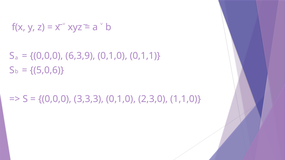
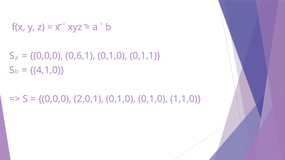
6,3,9: 6,3,9 -> 0,6,1
5,0,6: 5,0,6 -> 4,1,0
3,3,3: 3,3,3 -> 2,0,1
0,1,0 2,3,0: 2,3,0 -> 0,1,0
